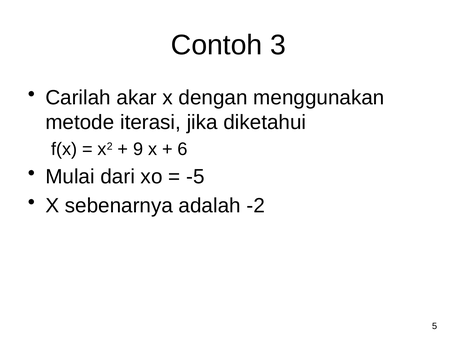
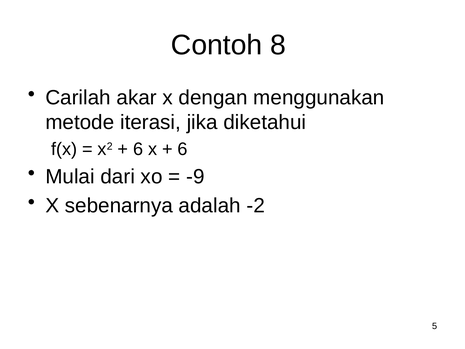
3: 3 -> 8
9 at (138, 149): 9 -> 6
-5: -5 -> -9
